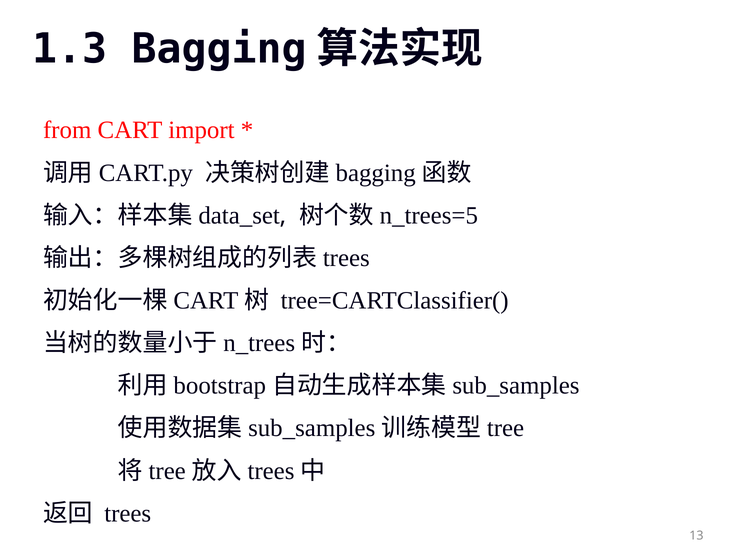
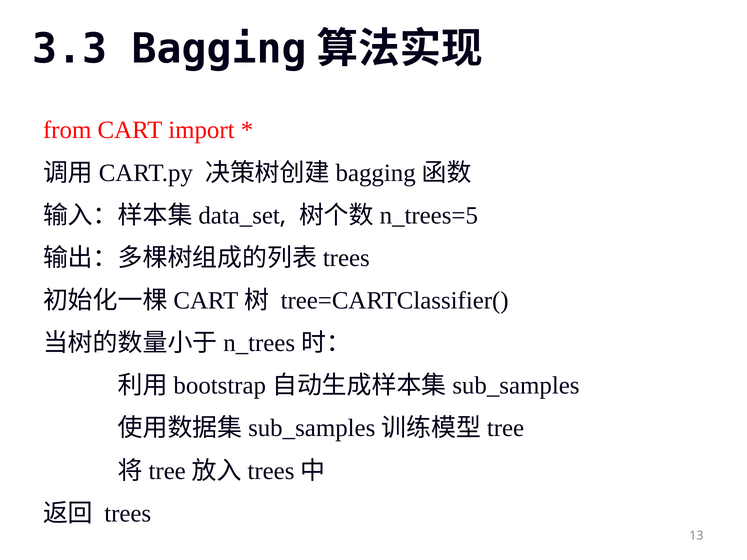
1.3: 1.3 -> 3.3
